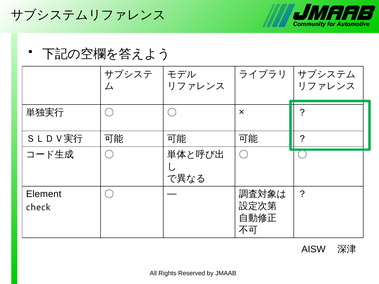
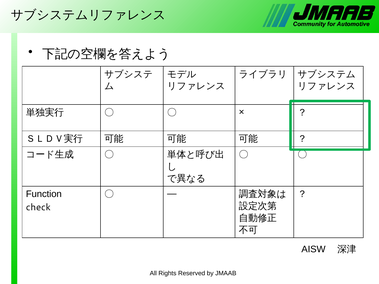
Element: Element -> Function
